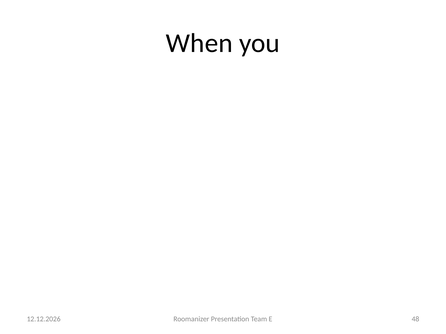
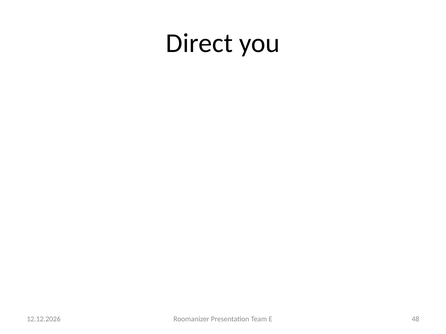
When: When -> Direct
